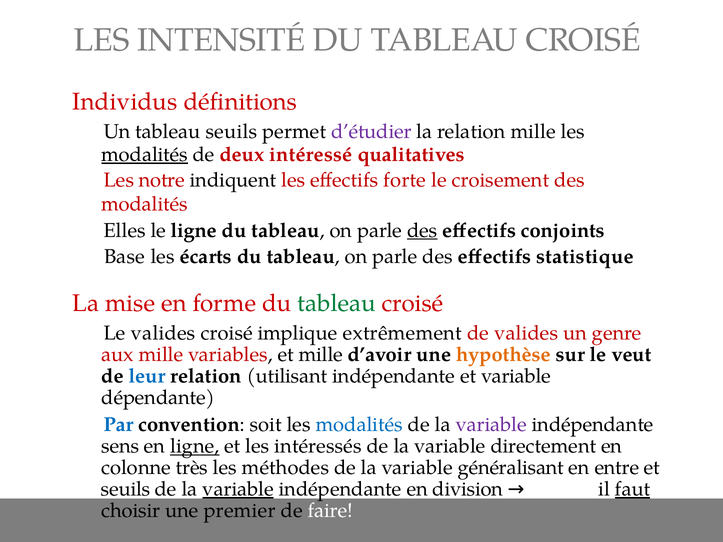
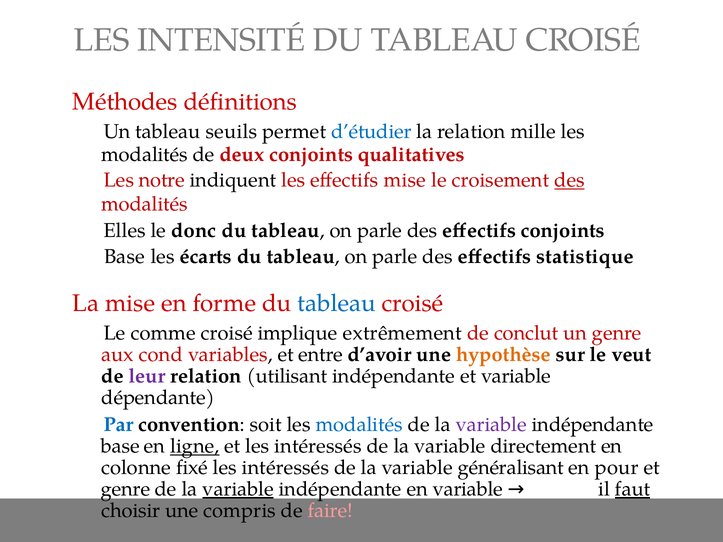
Individus: Individus -> Méthodes
d’étudier colour: purple -> blue
modalités at (145, 155) underline: present -> none
deux intéressé: intéressé -> conjoints
effectifs forte: forte -> mise
des at (569, 180) underline: none -> present
le ligne: ligne -> donc
des at (422, 231) underline: present -> none
tableau at (337, 303) colour: green -> blue
Le valides: valides -> comme
de valides: valides -> conclut
aux mille: mille -> cond
et mille: mille -> entre
leur colour: blue -> purple
sens at (120, 446): sens -> base
très: très -> fixé
méthodes at (285, 468): méthodes -> intéressés
entre: entre -> pour
seuils at (126, 489): seuils -> genre
en division: division -> variable
premier: premier -> compris
faire colour: white -> pink
